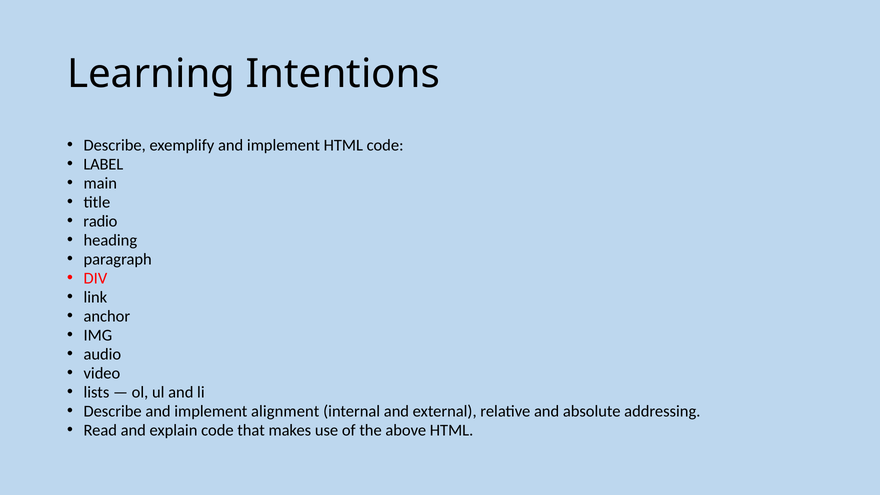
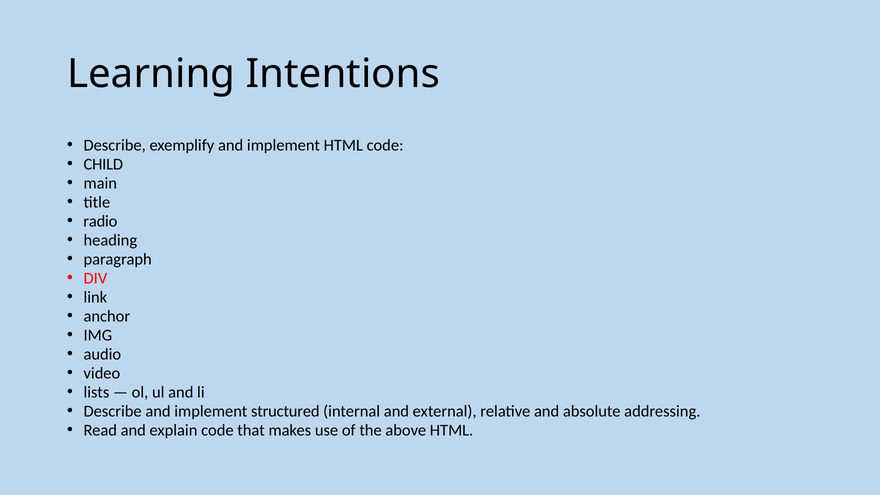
LABEL: LABEL -> CHILD
alignment: alignment -> structured
